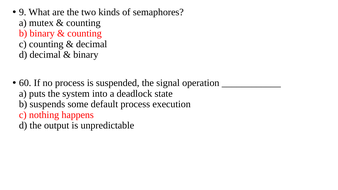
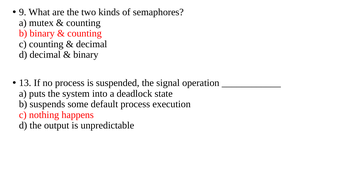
60: 60 -> 13
